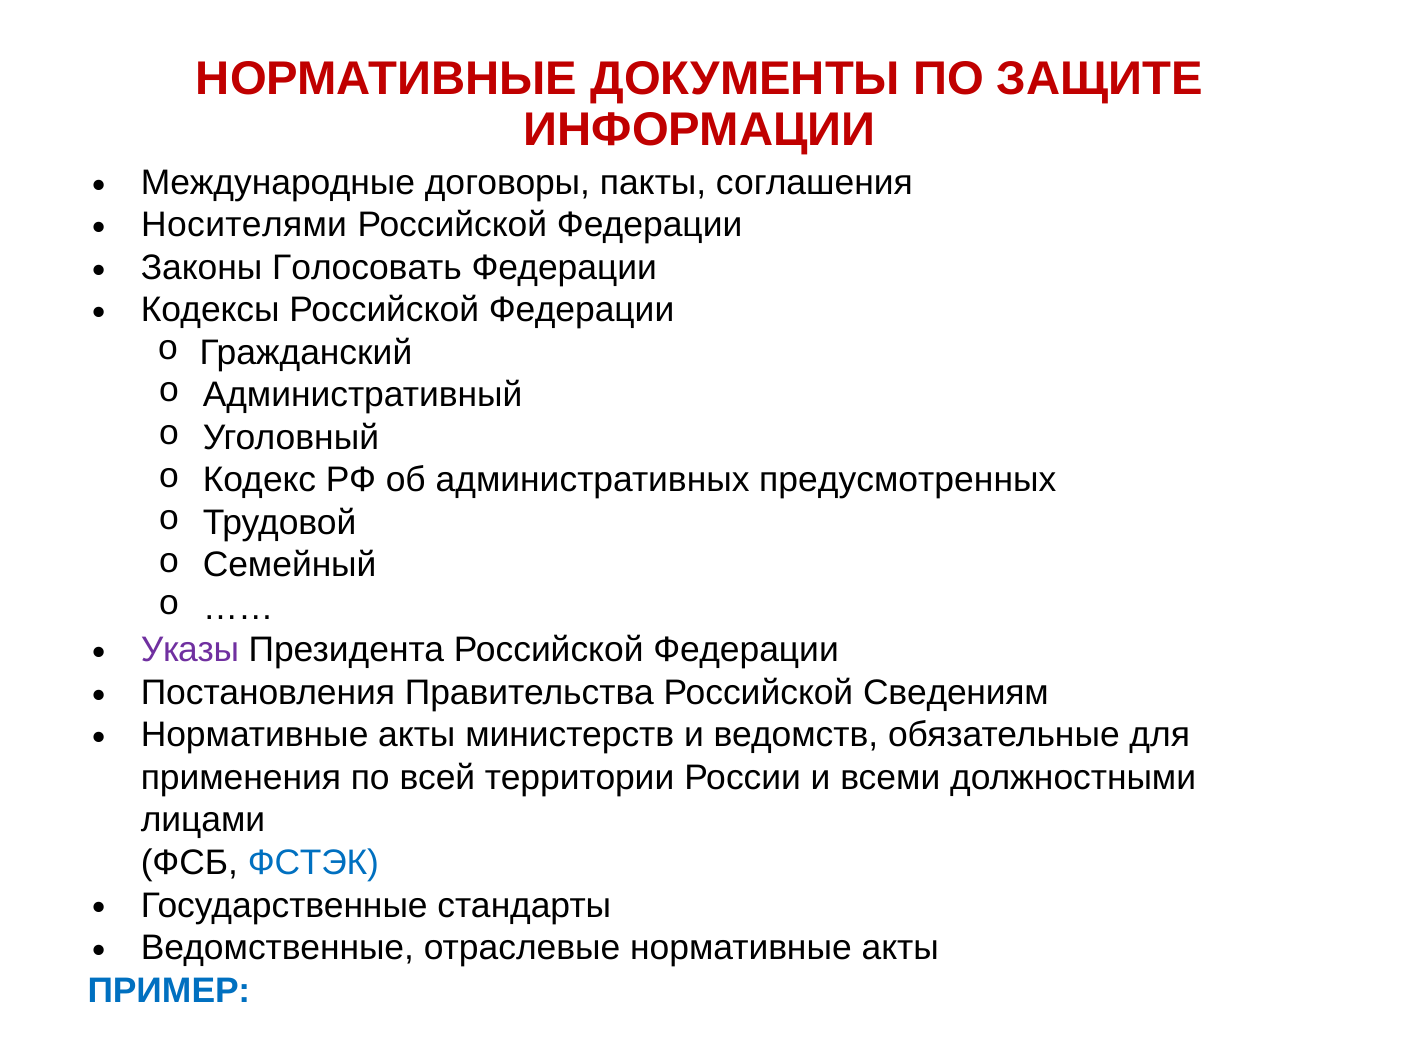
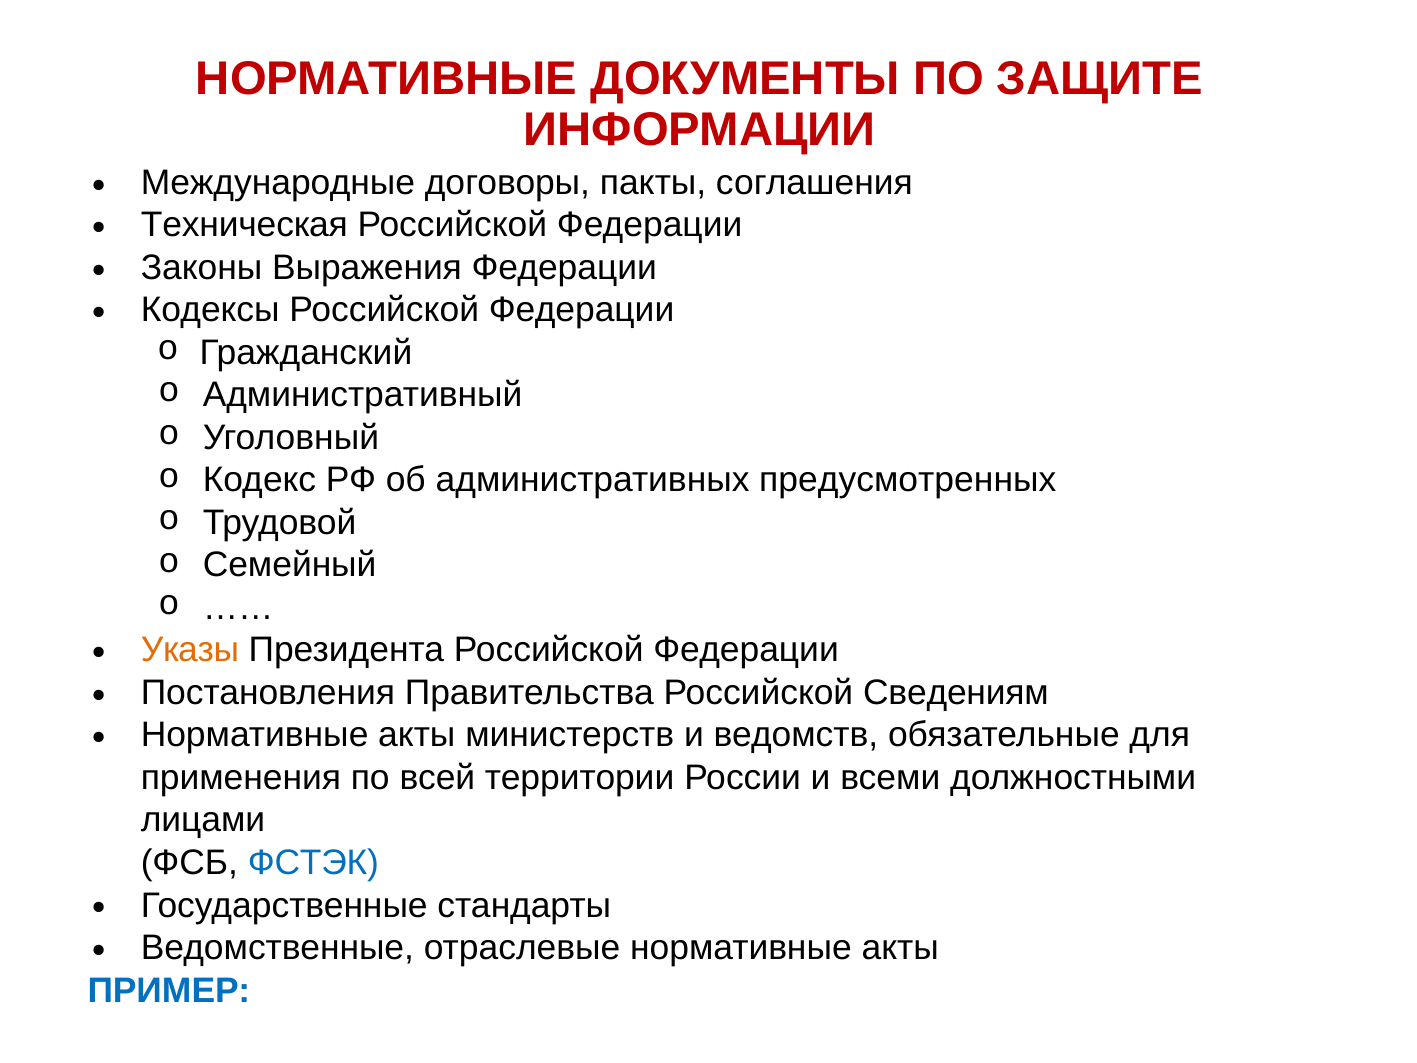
Носителями: Носителями -> Техническая
Голосовать: Голосовать -> Выражения
Указы colour: purple -> orange
